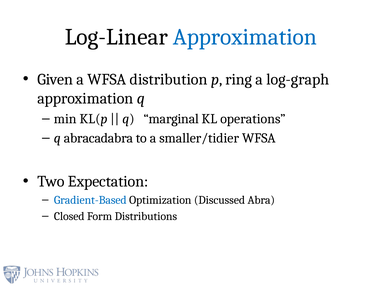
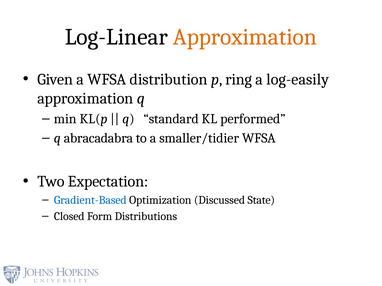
Approximation at (245, 37) colour: blue -> orange
log-graph: log-graph -> log-easily
marginal: marginal -> standard
operations: operations -> performed
Abra: Abra -> State
